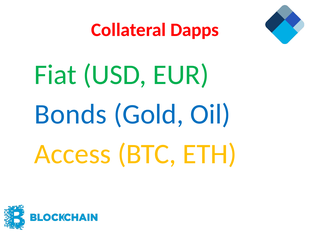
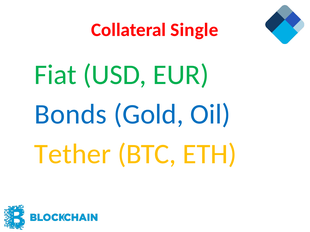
Dapps: Dapps -> Single
Access: Access -> Tether
